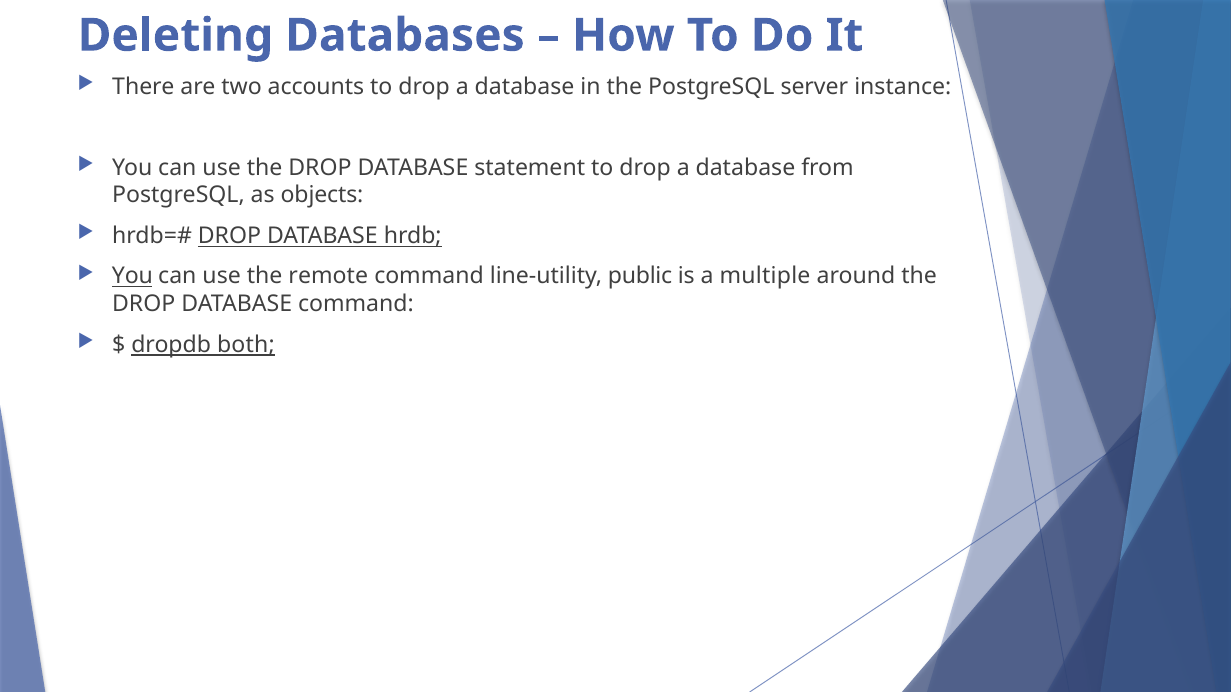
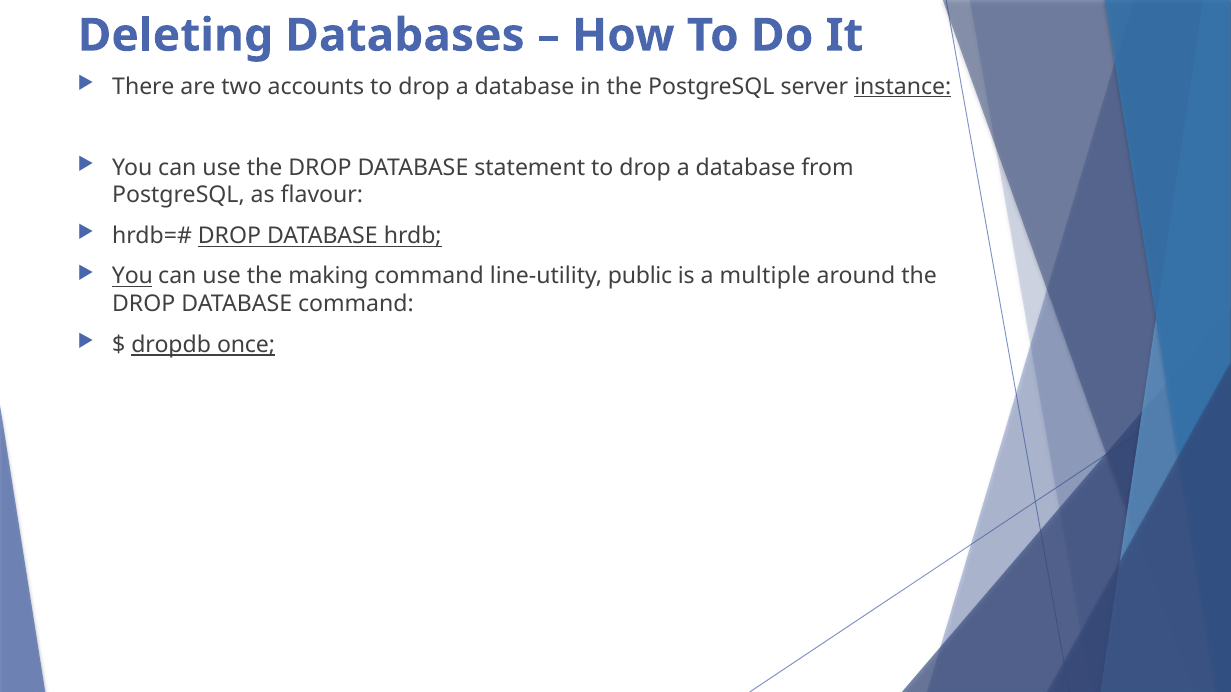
instance underline: none -> present
objects: objects -> flavour
remote: remote -> making
both: both -> once
